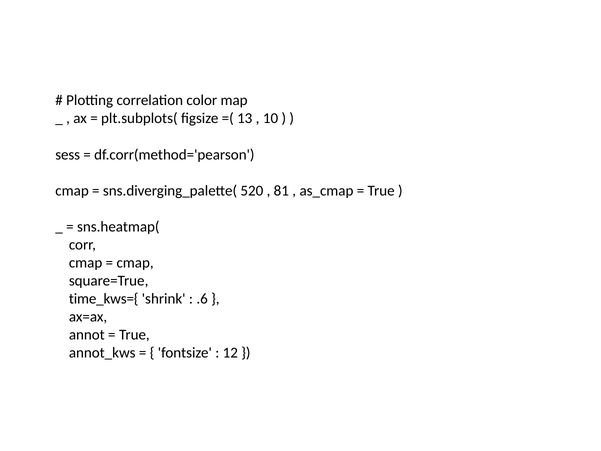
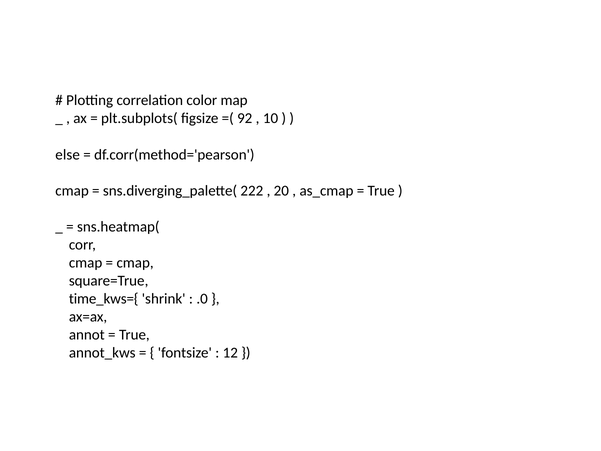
13: 13 -> 92
sess: sess -> else
520: 520 -> 222
81: 81 -> 20
.6: .6 -> .0
